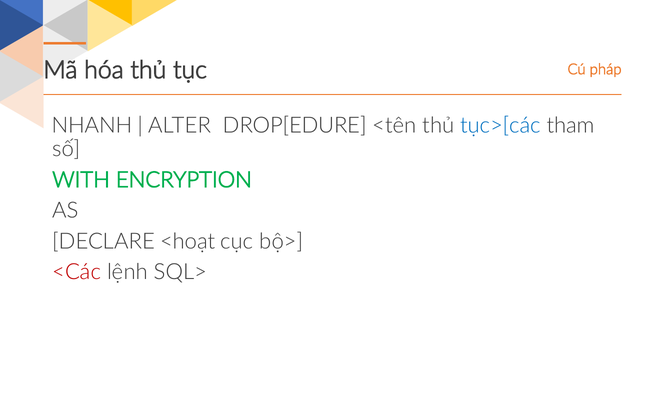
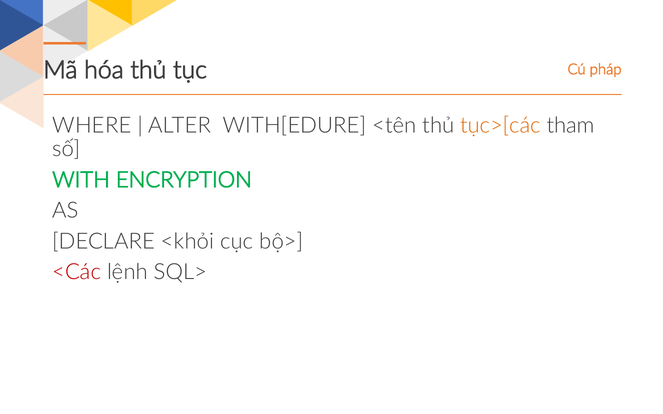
NHANH: NHANH -> WHERE
DROP[EDURE: DROP[EDURE -> WITH[EDURE
tục>[các colour: blue -> orange
<hoạt: <hoạt -> <khỏi
